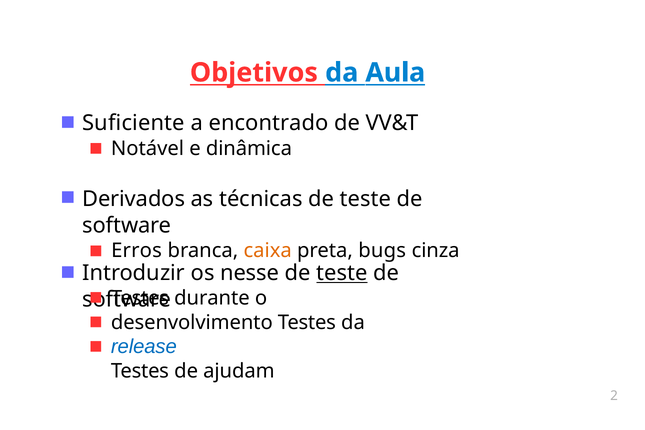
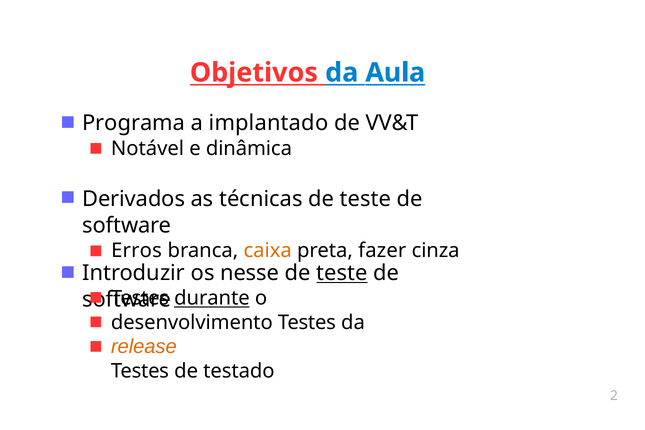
Suficiente: Suficiente -> Programa
encontrado: encontrado -> implantado
bugs: bugs -> fazer
durante underline: none -> present
release colour: blue -> orange
ajudam: ajudam -> testado
